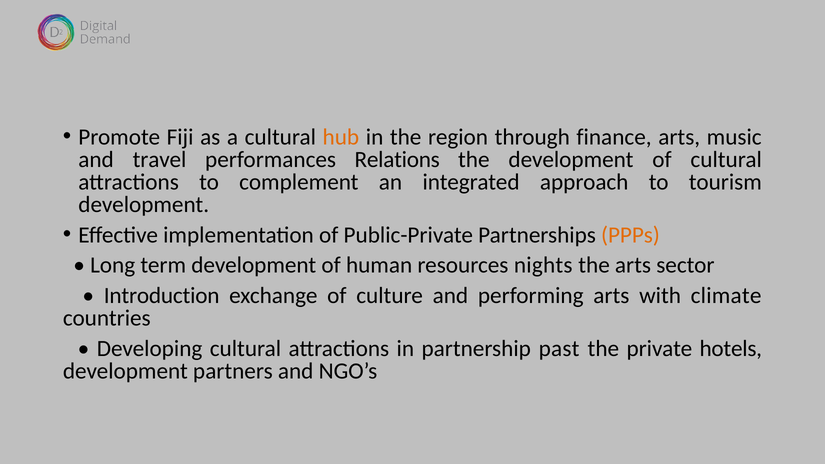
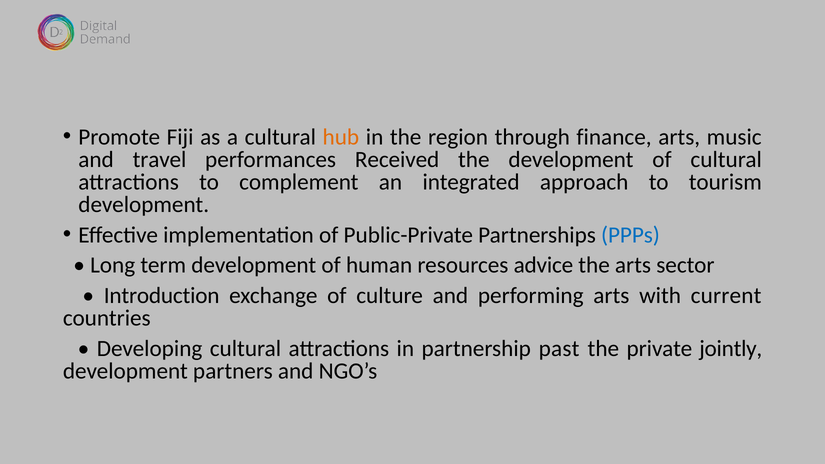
Relations: Relations -> Received
PPPs colour: orange -> blue
nights: nights -> advice
climate: climate -> current
hotels: hotels -> jointly
